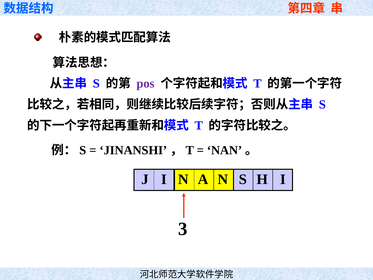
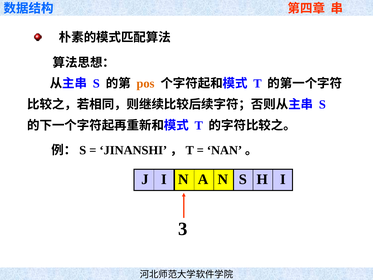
pos colour: purple -> orange
